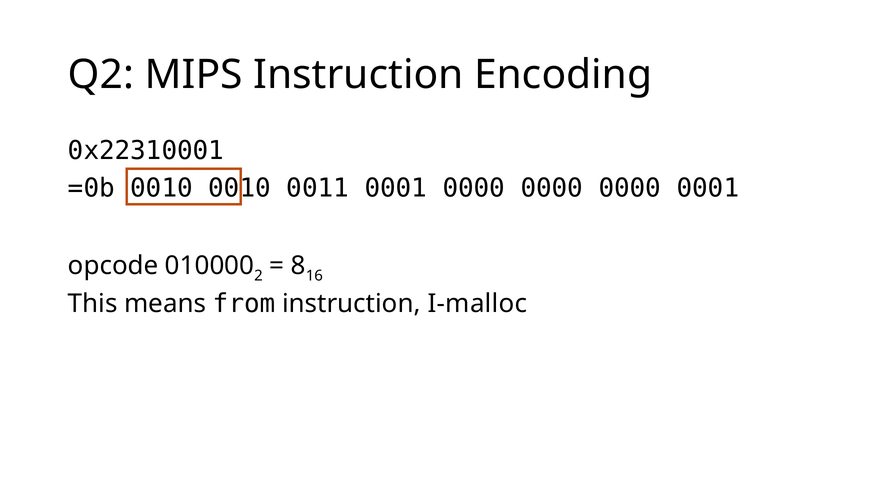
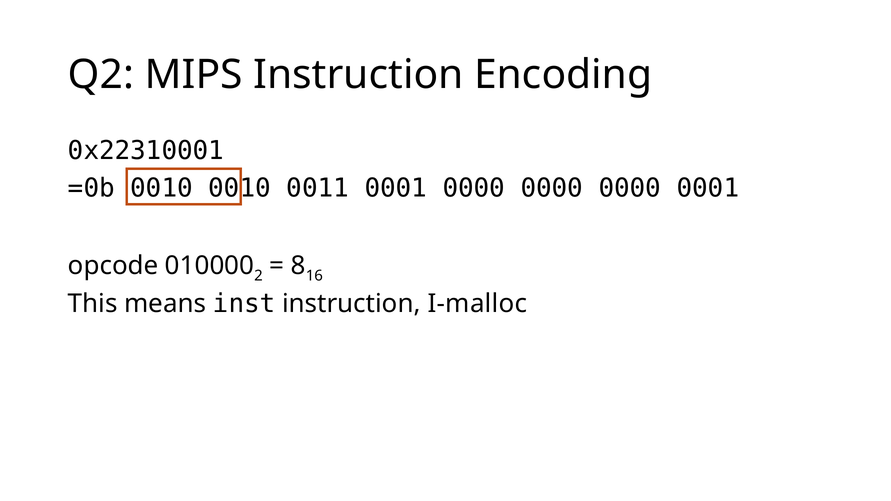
from: from -> inst
